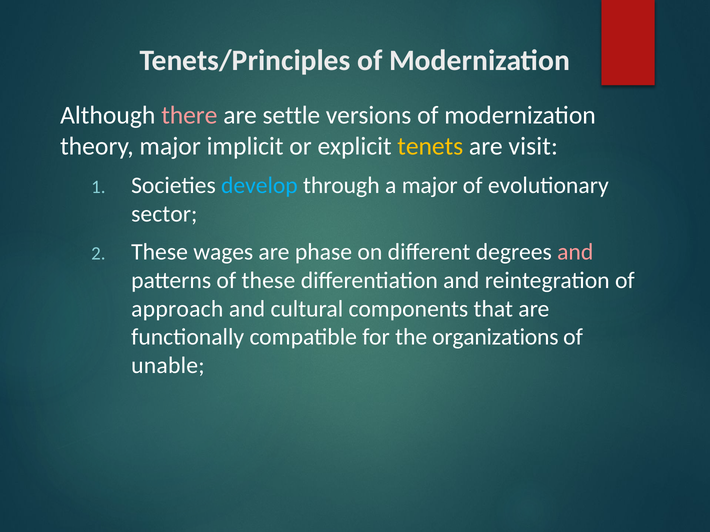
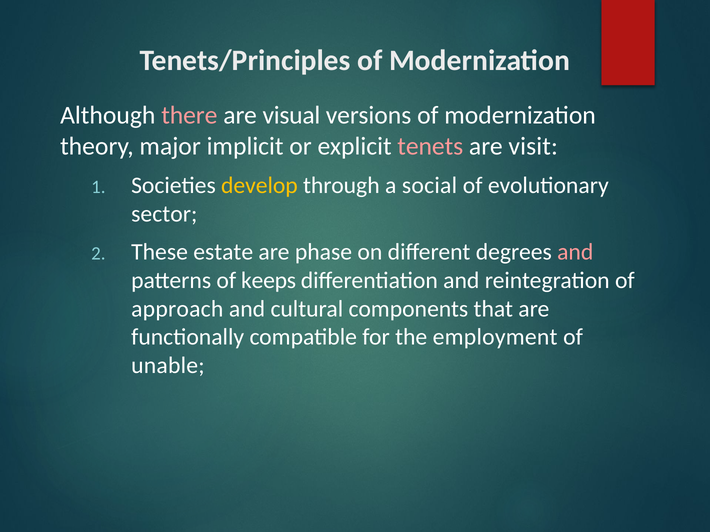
settle: settle -> visual
tenets colour: yellow -> pink
develop colour: light blue -> yellow
a major: major -> social
wages: wages -> estate
of these: these -> keeps
organizations: organizations -> employment
